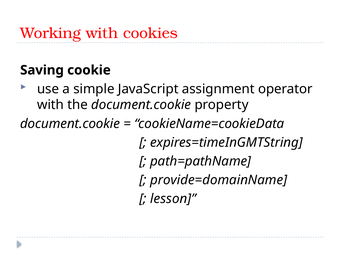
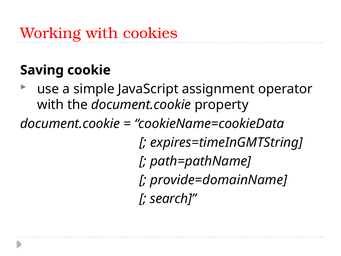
lesson: lesson -> search
